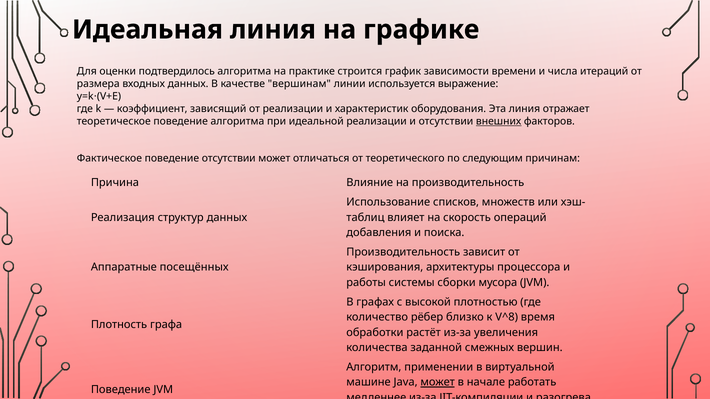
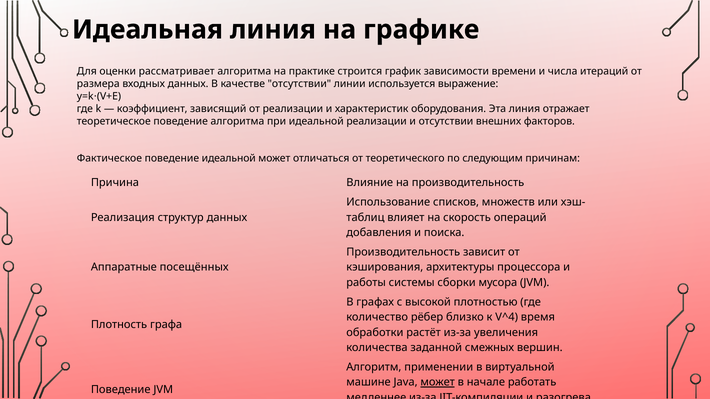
подтвердилось: подтвердилось -> рассматривает
качестве вершинам: вершинам -> отсутствии
внешних underline: present -> none
поведение отсутствии: отсутствии -> идеальной
V^8: V^8 -> V^4
